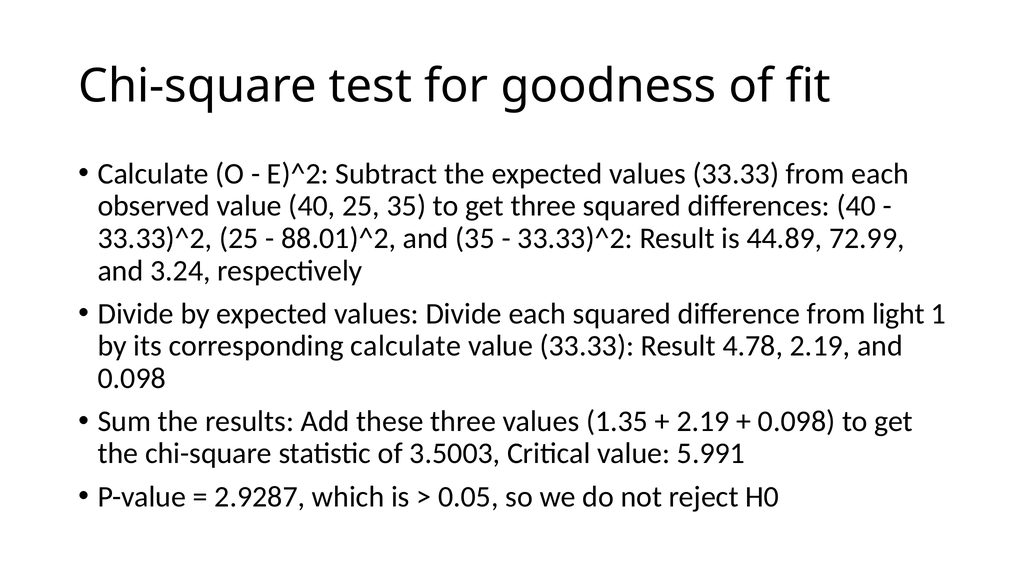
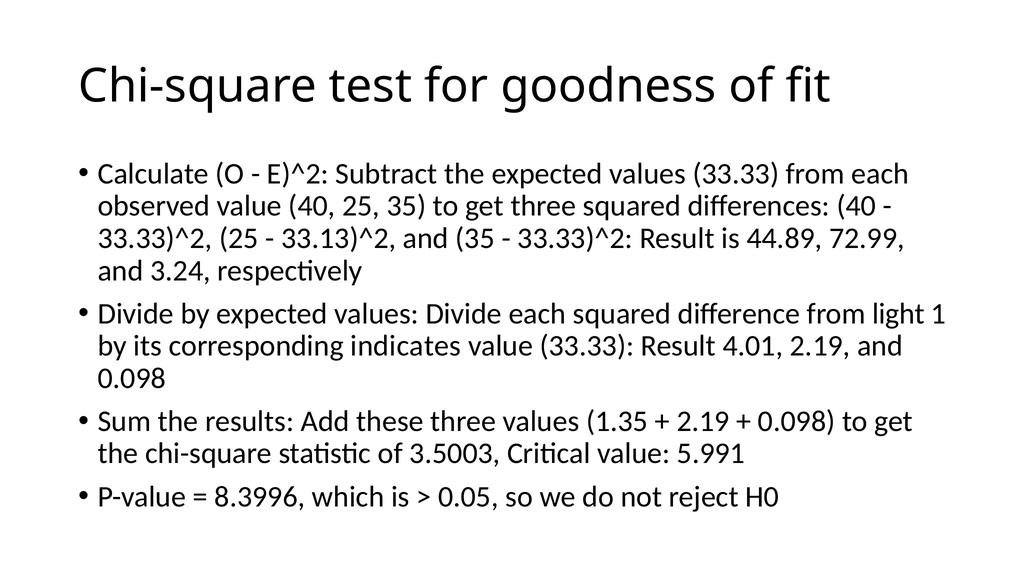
88.01)^2: 88.01)^2 -> 33.13)^2
corresponding calculate: calculate -> indicates
4.78: 4.78 -> 4.01
2.9287: 2.9287 -> 8.3996
